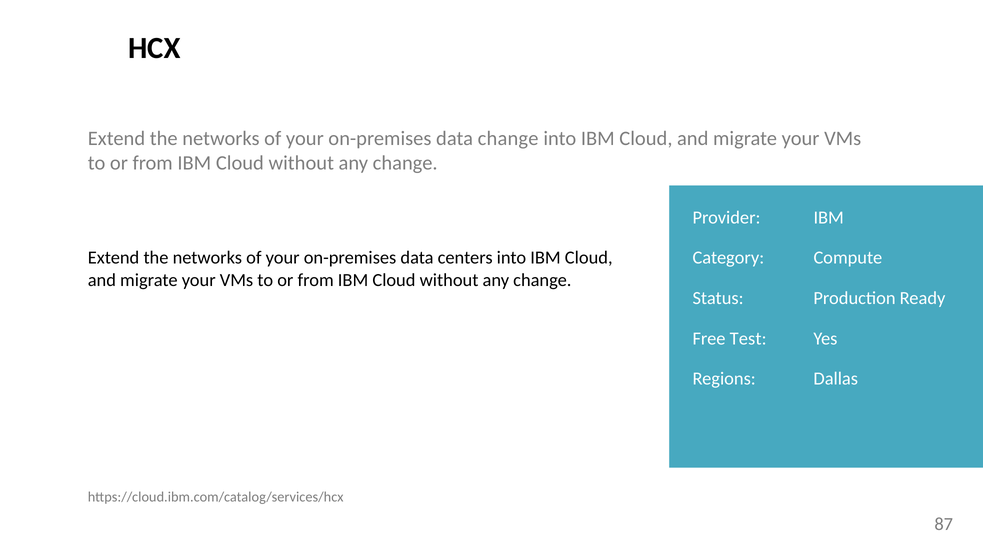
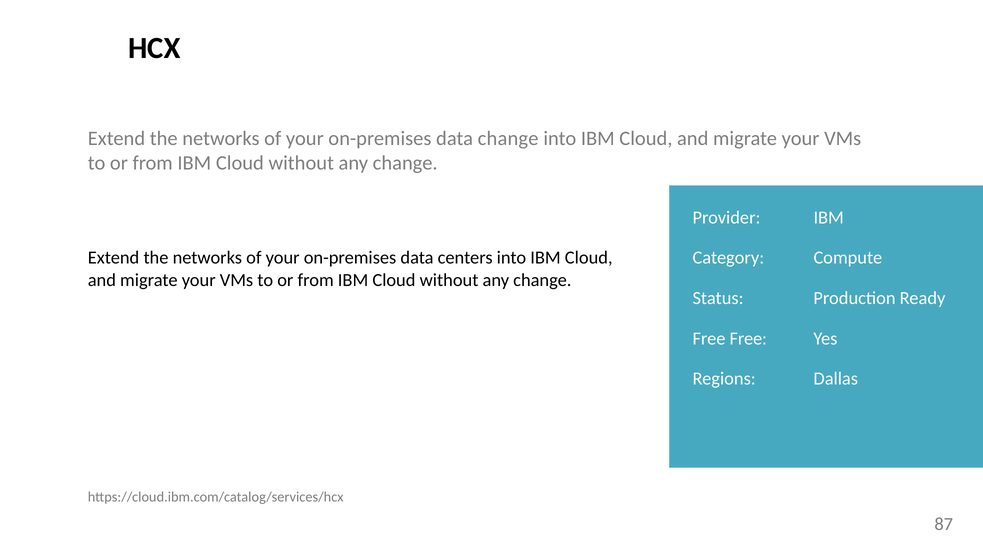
Free Test: Test -> Free
